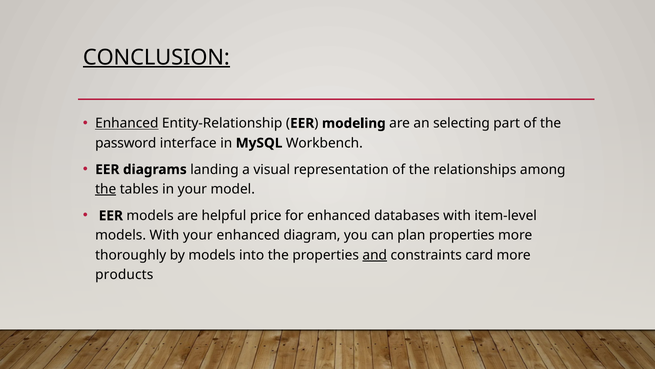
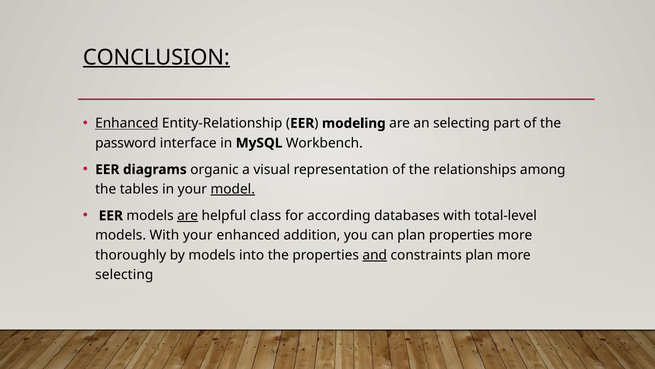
landing: landing -> organic
the at (106, 189) underline: present -> none
model underline: none -> present
are at (188, 215) underline: none -> present
price: price -> class
for enhanced: enhanced -> according
item-level: item-level -> total-level
diagram: diagram -> addition
constraints card: card -> plan
products at (124, 274): products -> selecting
